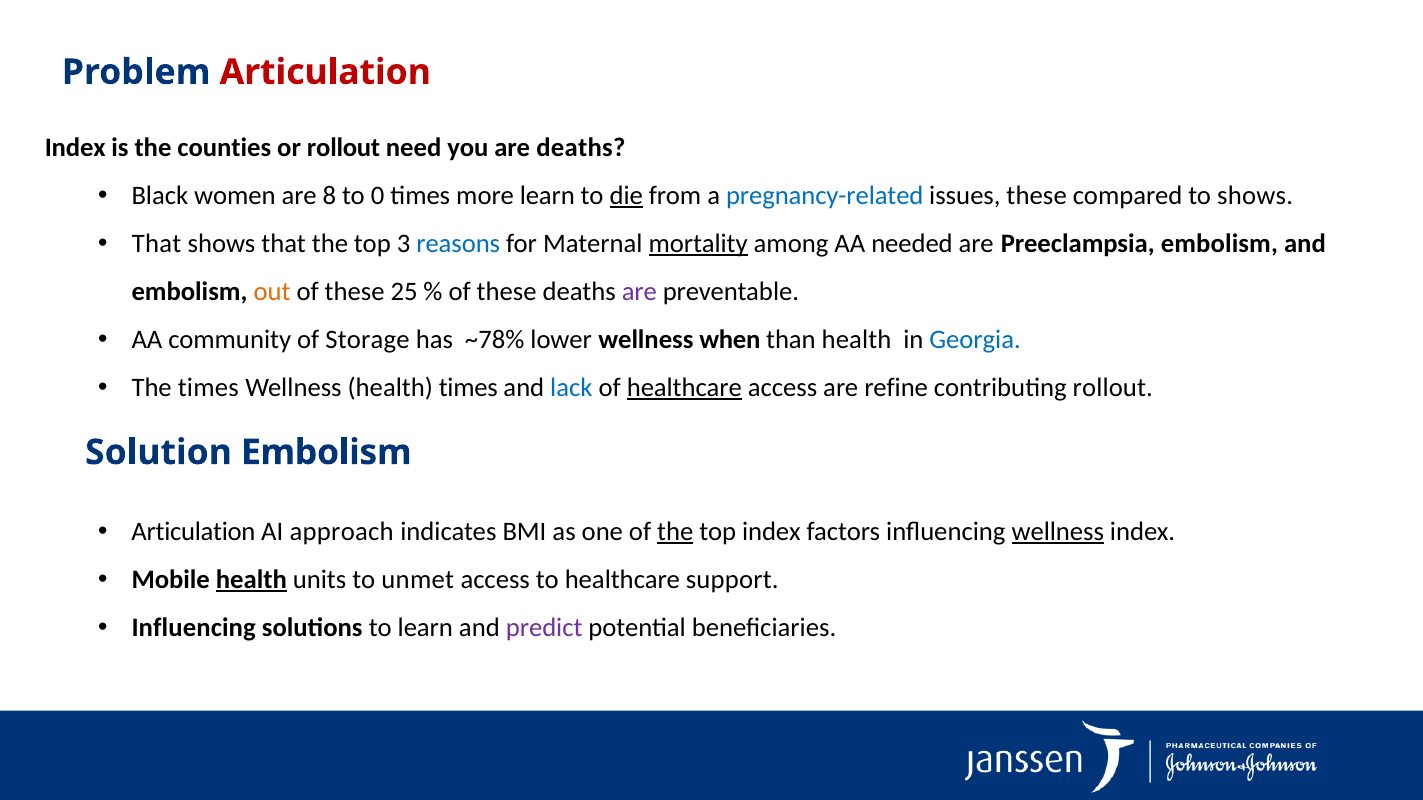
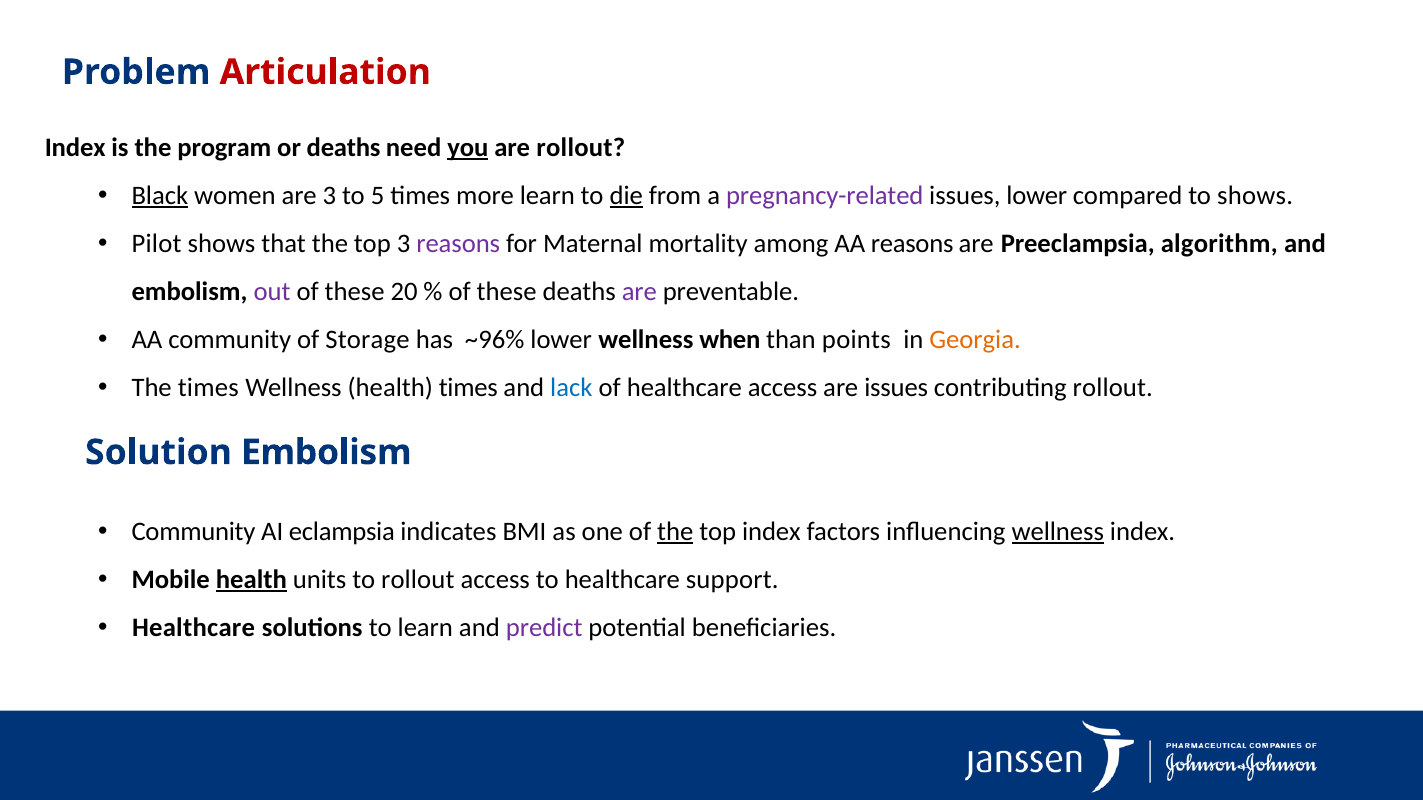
counties: counties -> program
or rollout: rollout -> deaths
you underline: none -> present
are deaths: deaths -> rollout
Black underline: none -> present
are 8: 8 -> 3
0: 0 -> 5
pregnancy-related colour: blue -> purple
issues these: these -> lower
That at (157, 244): That -> Pilot
reasons at (458, 244) colour: blue -> purple
mortality underline: present -> none
AA needed: needed -> reasons
Preeclampsia embolism: embolism -> algorithm
out colour: orange -> purple
25: 25 -> 20
~78%: ~78% -> ~96%
than health: health -> points
Georgia colour: blue -> orange
healthcare at (684, 388) underline: present -> none
are refine: refine -> issues
Articulation at (193, 532): Articulation -> Community
approach: approach -> eclampsia
to unmet: unmet -> rollout
Influencing at (194, 628): Influencing -> Healthcare
